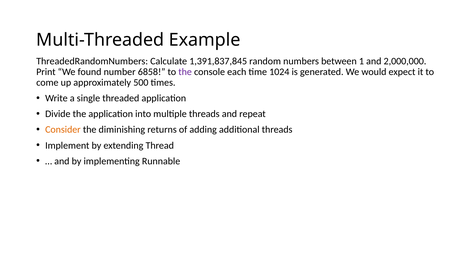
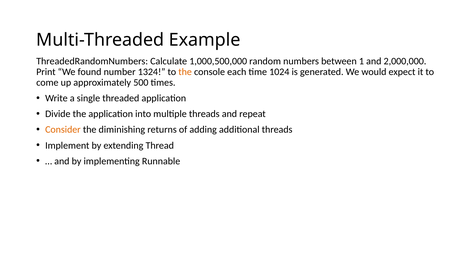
1,391,837,845: 1,391,837,845 -> 1,000,500,000
6858: 6858 -> 1324
the at (185, 72) colour: purple -> orange
